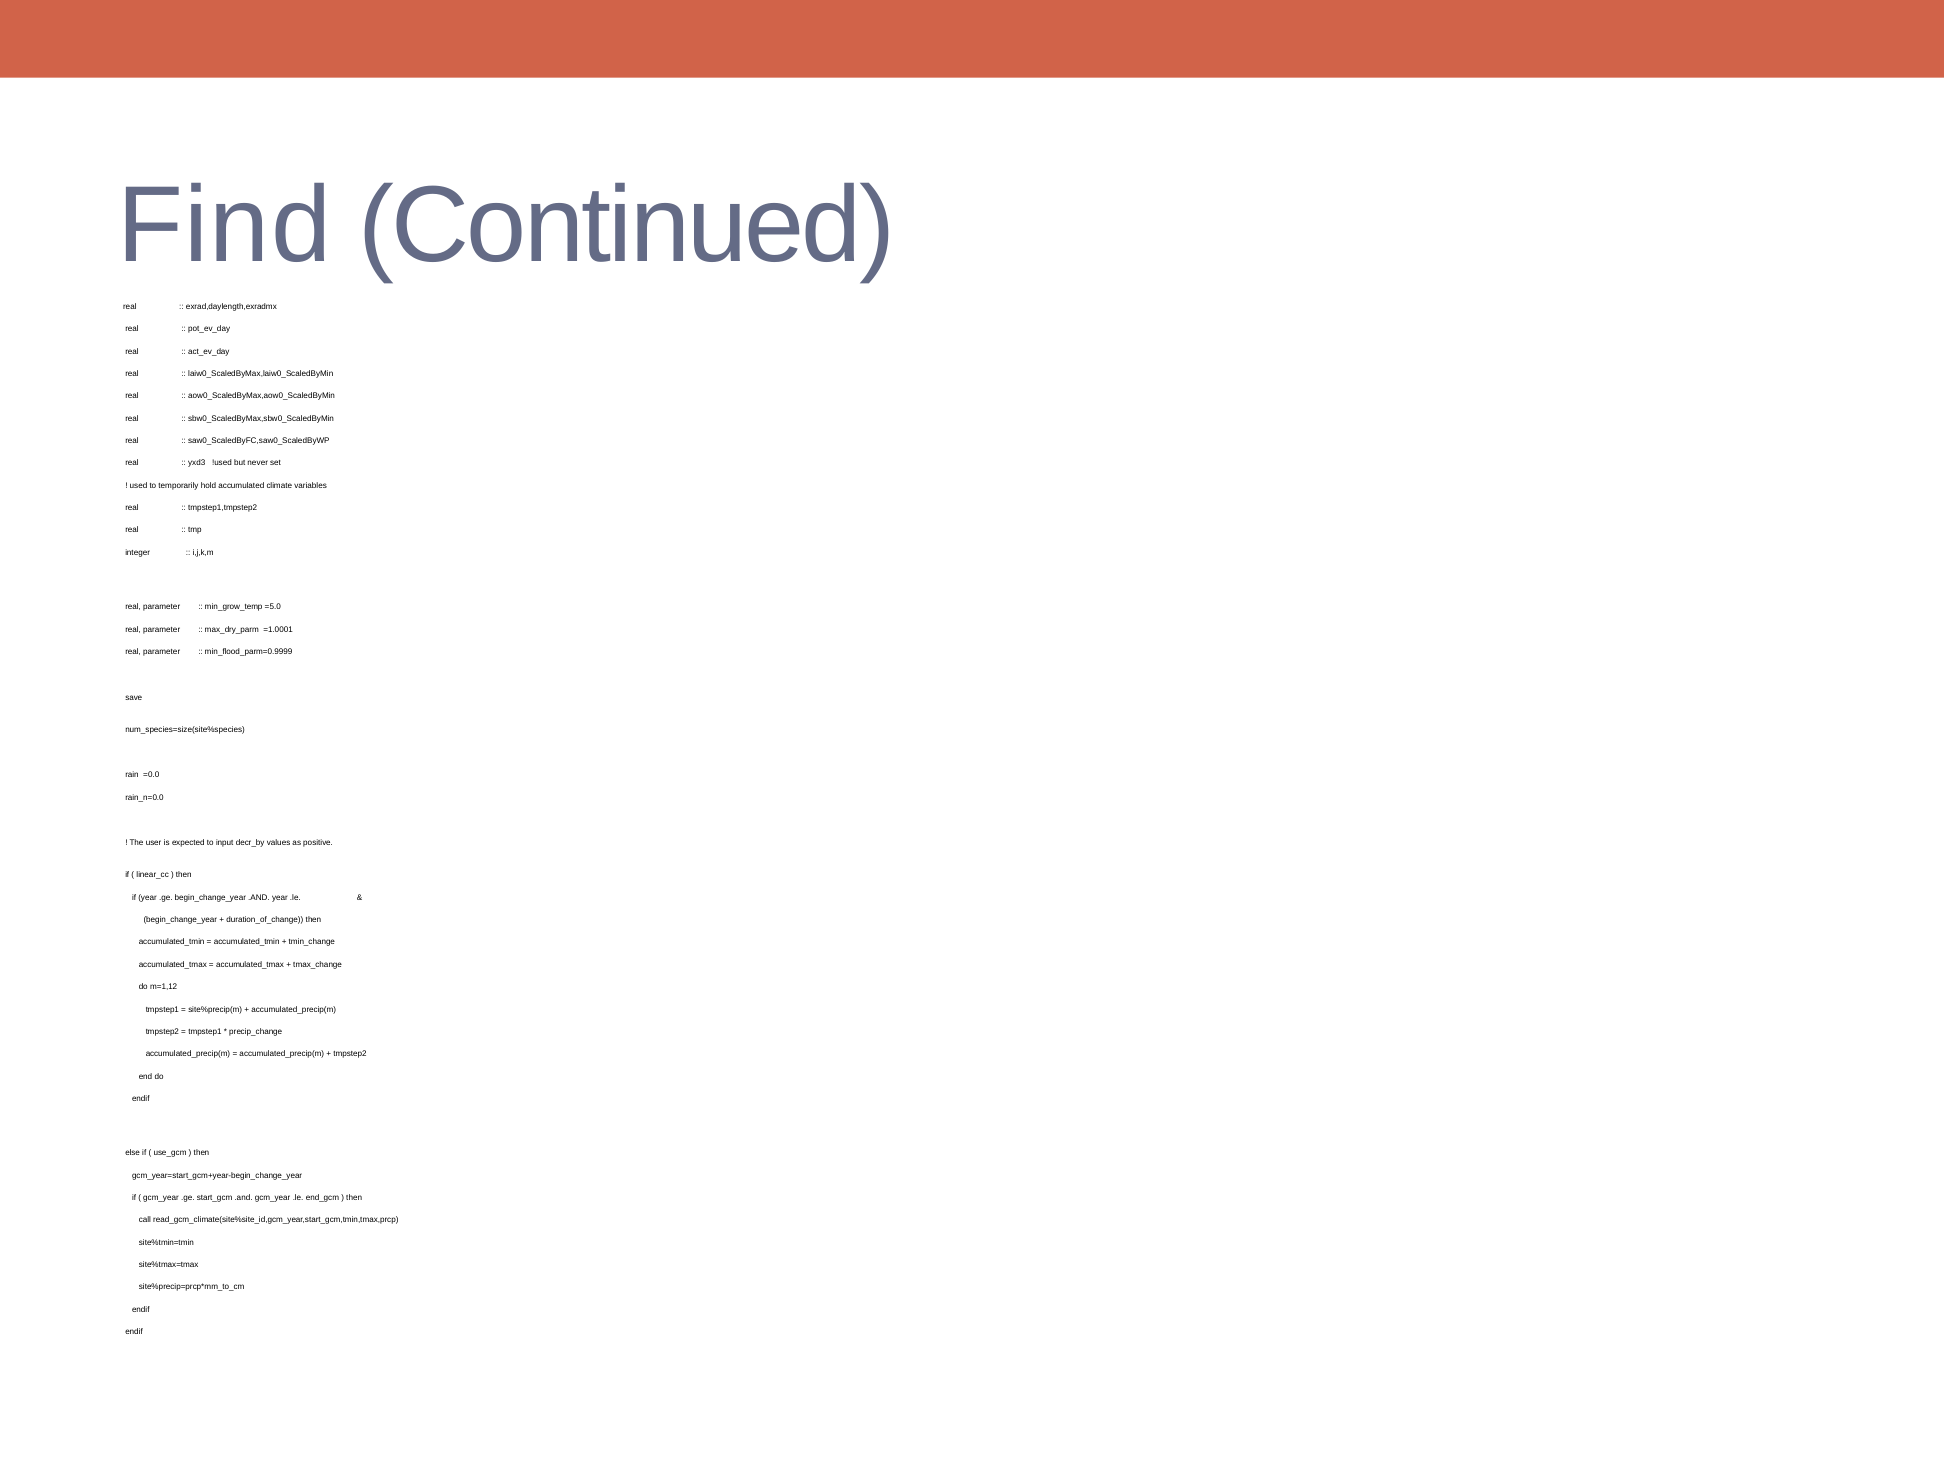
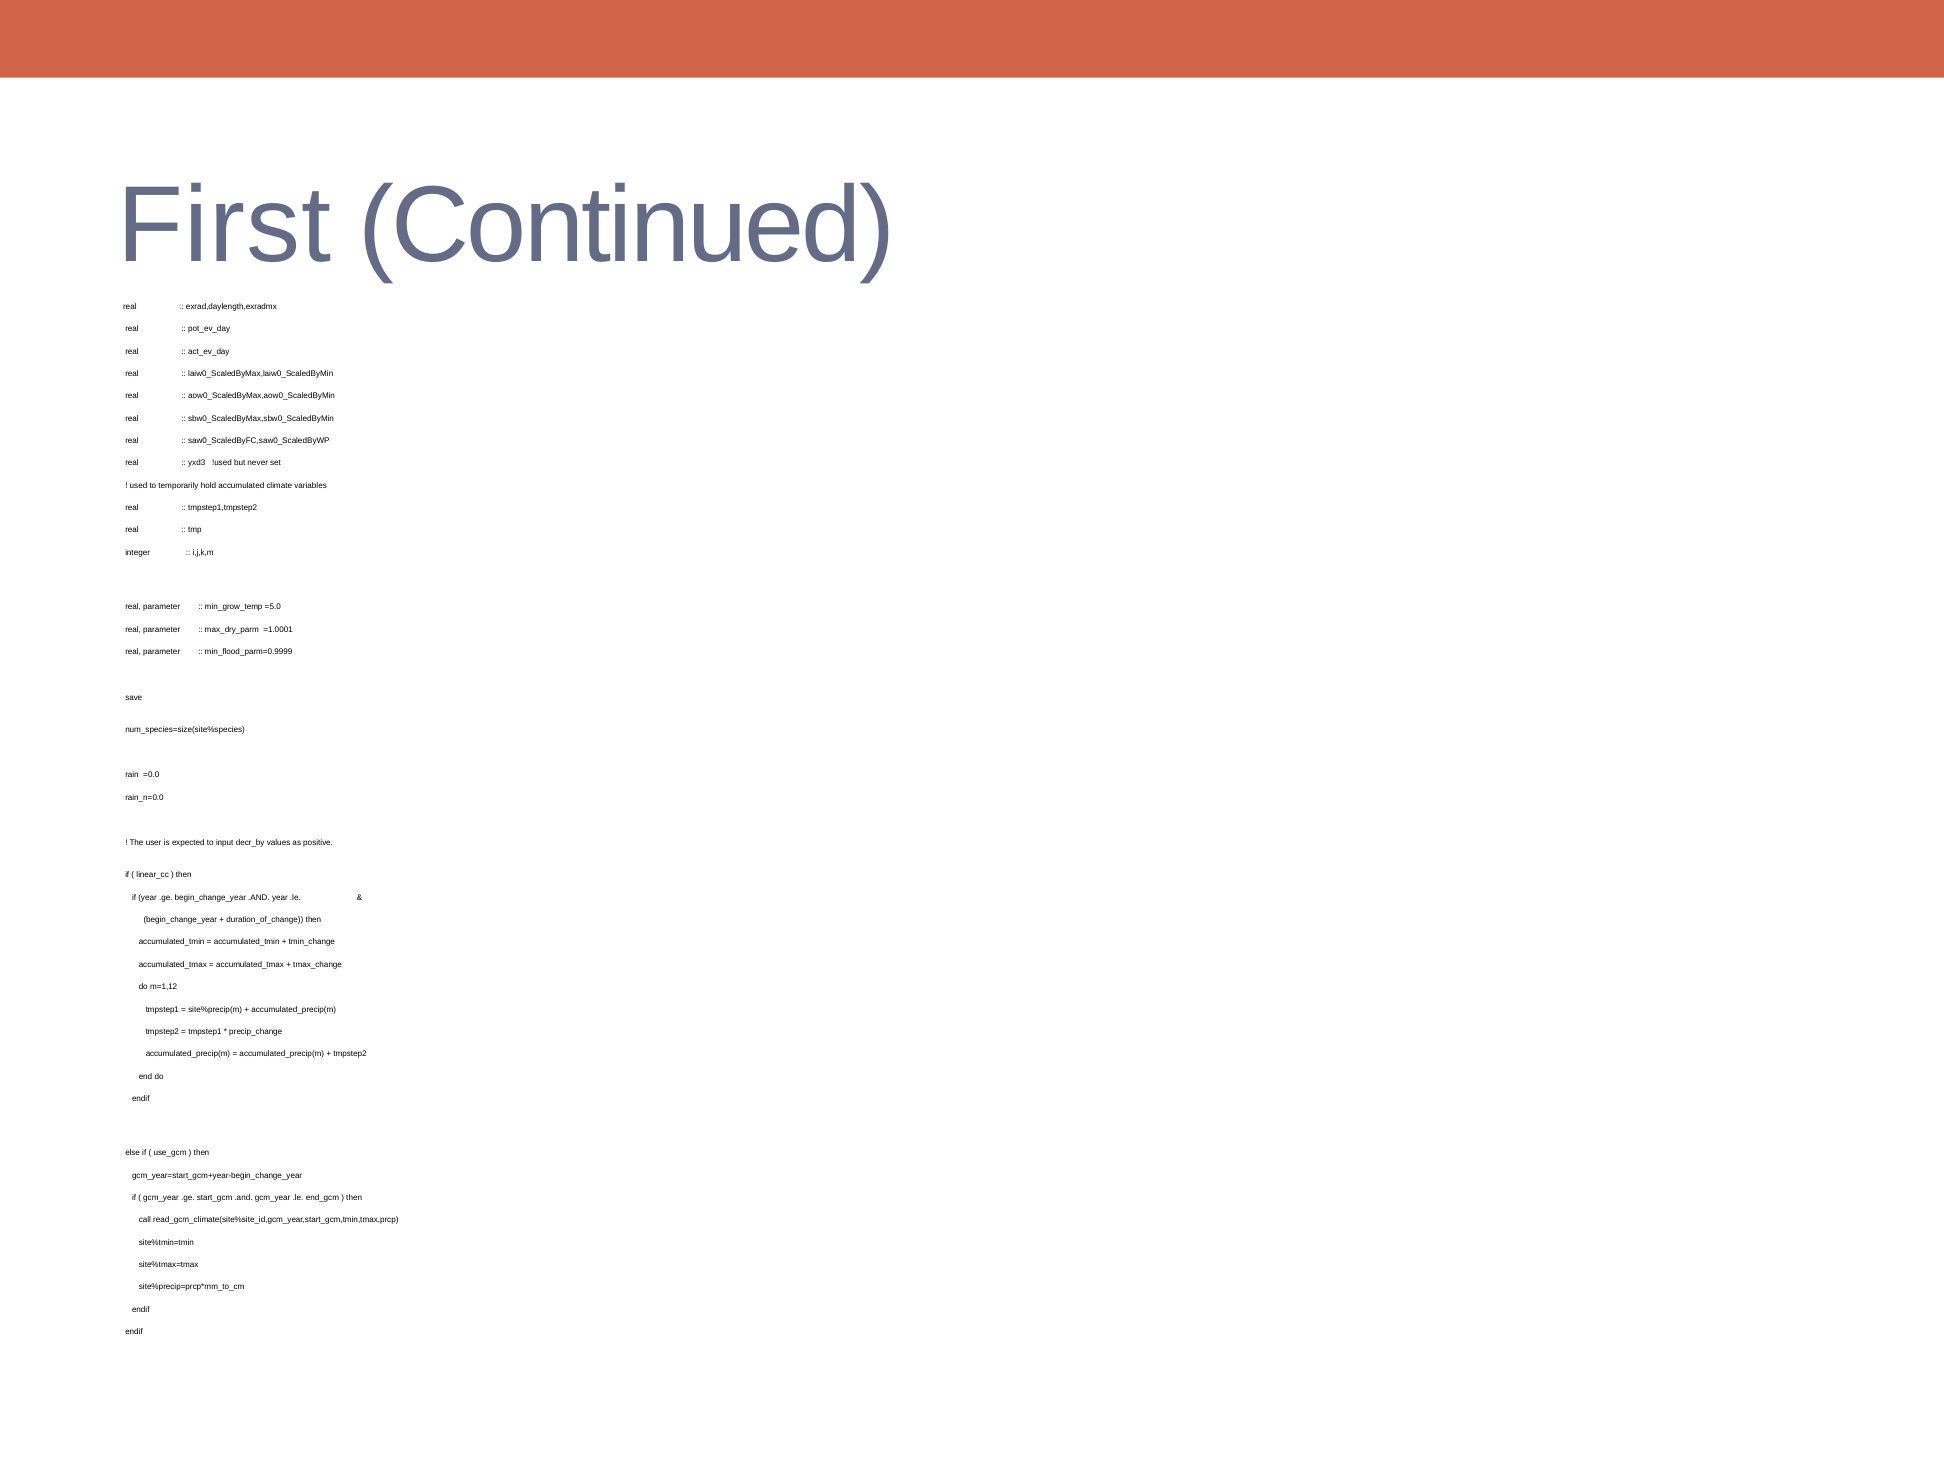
Find: Find -> First
